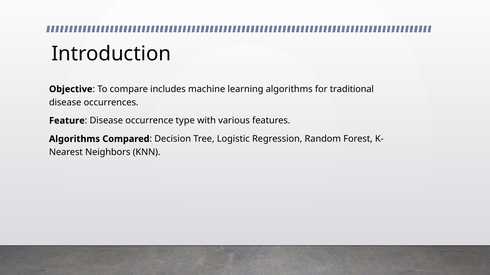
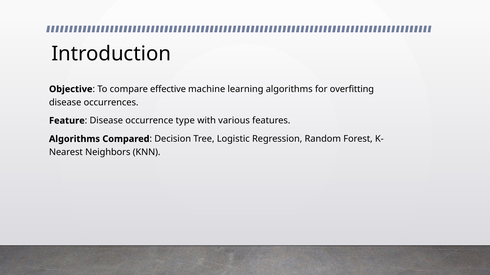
includes: includes -> effective
traditional: traditional -> overfitting
